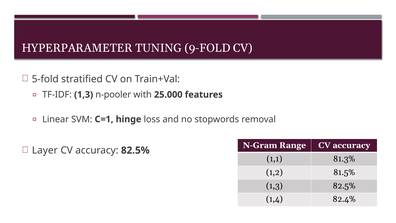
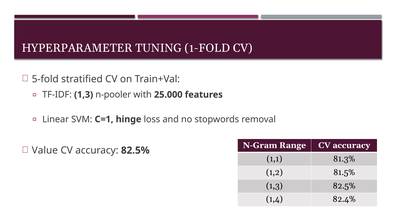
9-FOLD: 9-FOLD -> 1-FOLD
Layer: Layer -> Value
